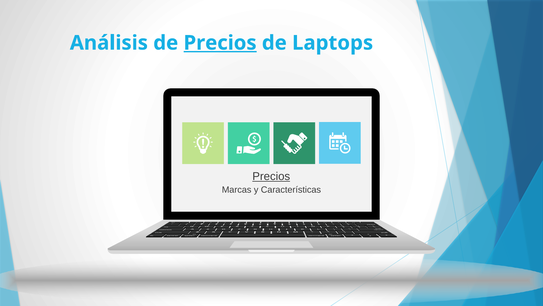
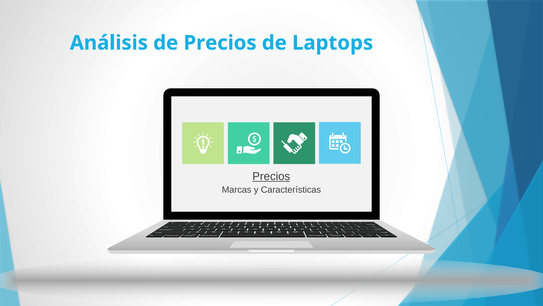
Precios at (220, 43) underline: present -> none
